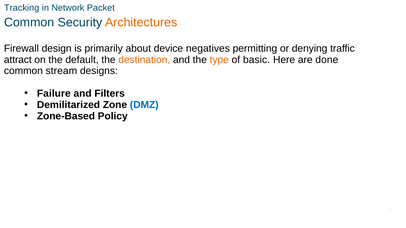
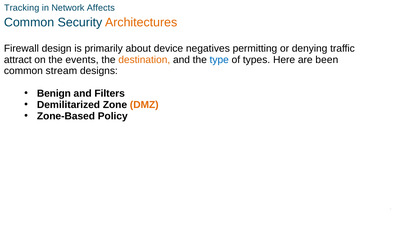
Packet: Packet -> Affects
default: default -> events
type colour: orange -> blue
basic: basic -> types
done: done -> been
Failure: Failure -> Benign
DMZ colour: blue -> orange
